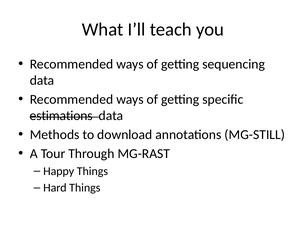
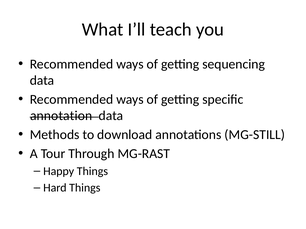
estimations: estimations -> annotation
